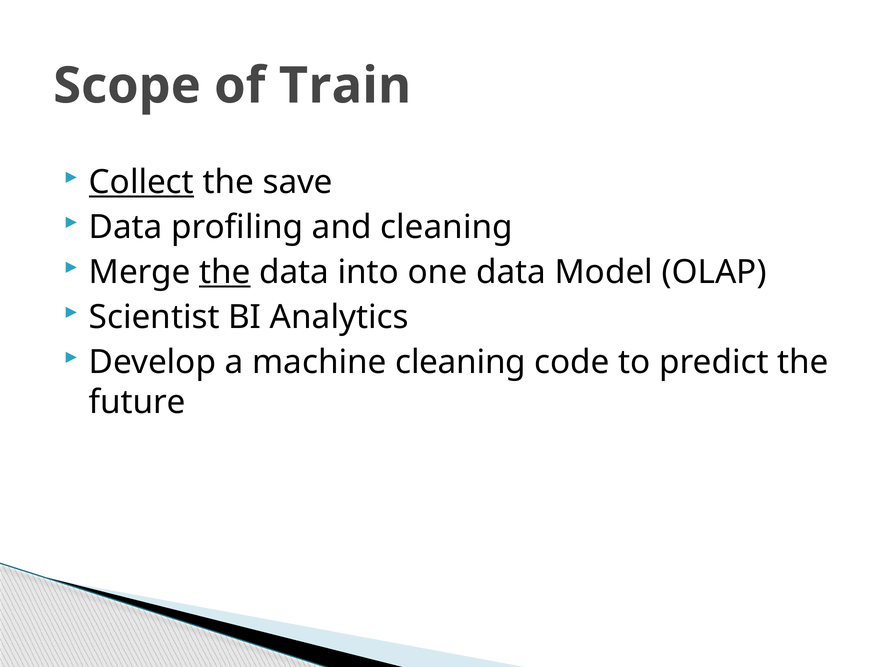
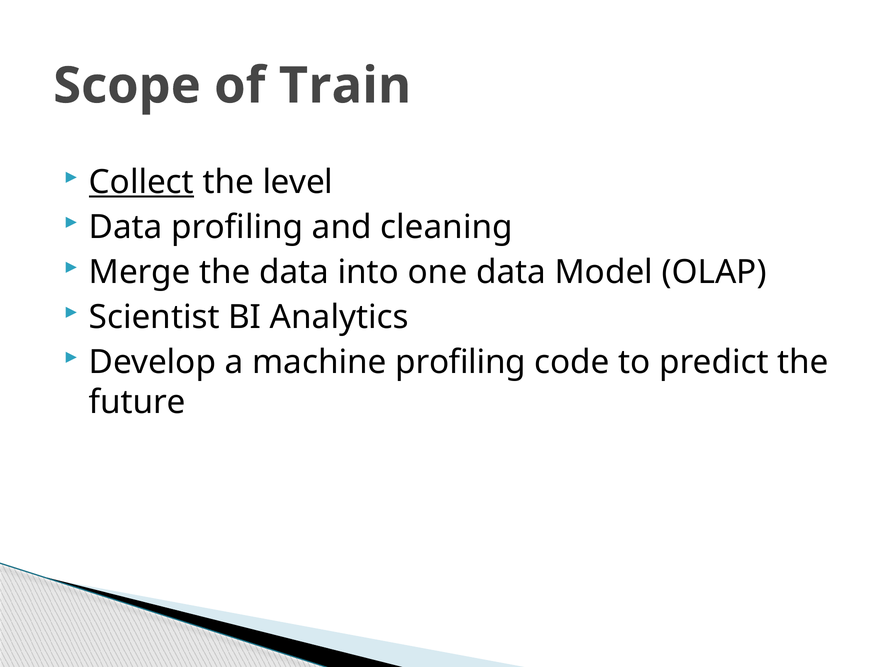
save: save -> level
the at (225, 272) underline: present -> none
machine cleaning: cleaning -> profiling
